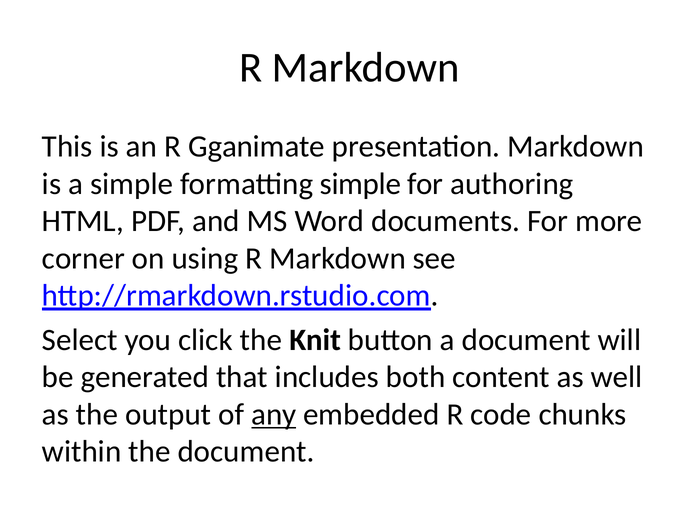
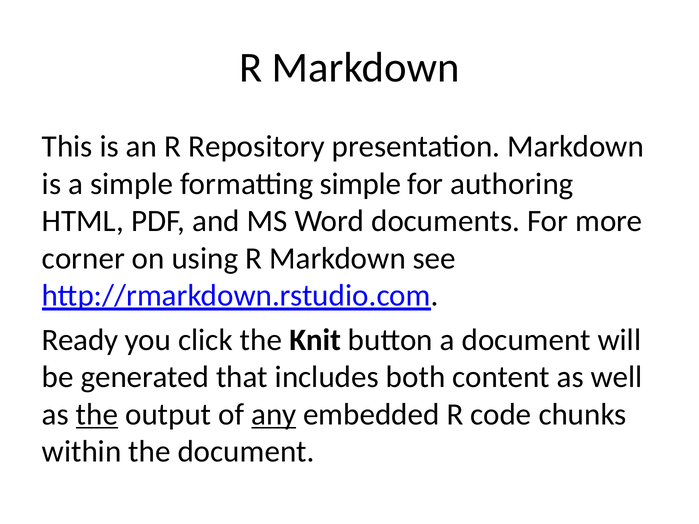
Gganimate: Gganimate -> Repository
Select: Select -> Ready
the at (97, 415) underline: none -> present
